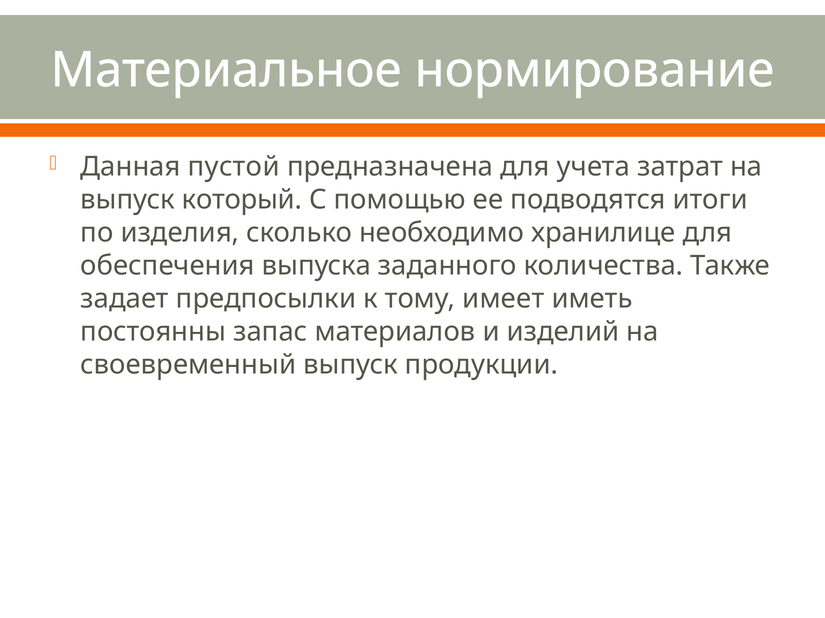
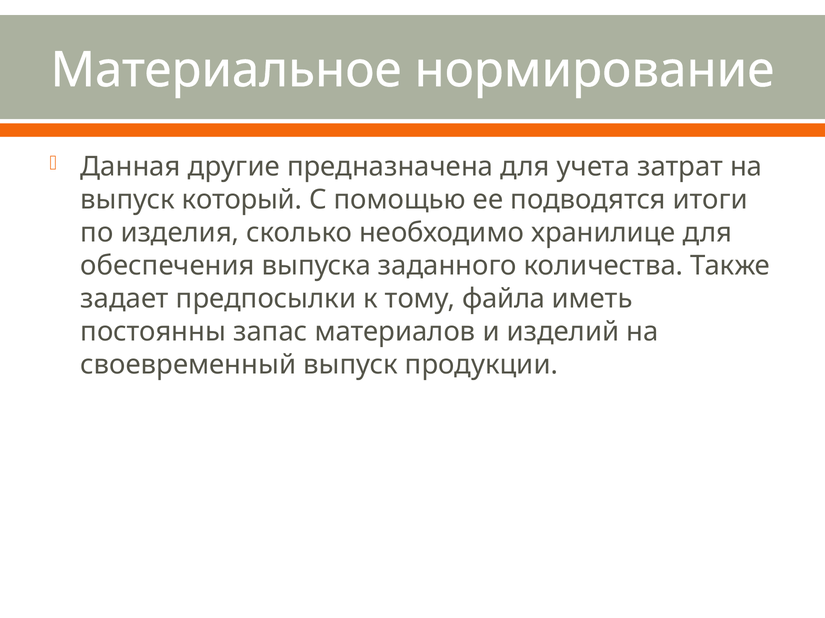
пустой: пустой -> другие
имеет: имеет -> файла
